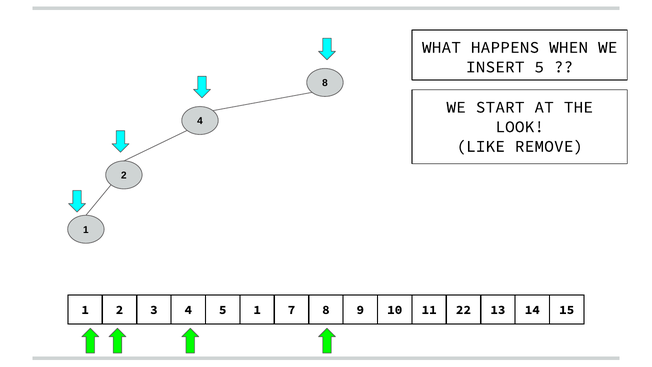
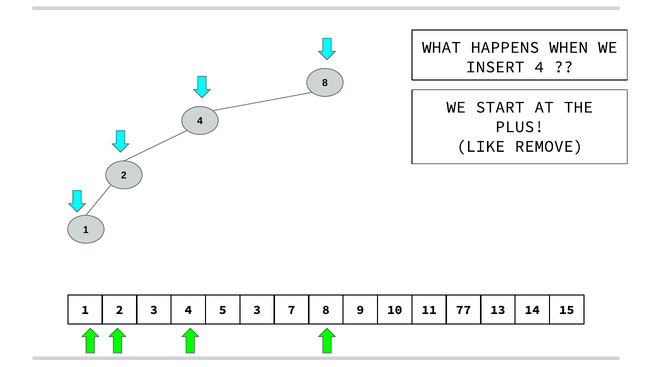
INSERT 5: 5 -> 4
LOOK: LOOK -> PLUS
5 1: 1 -> 3
22: 22 -> 77
